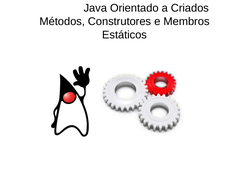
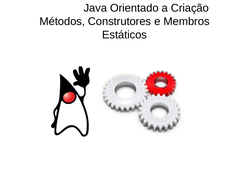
Criados: Criados -> Criação
